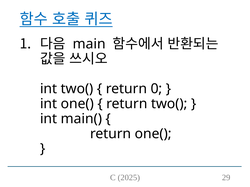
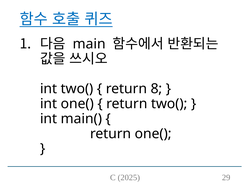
0: 0 -> 8
